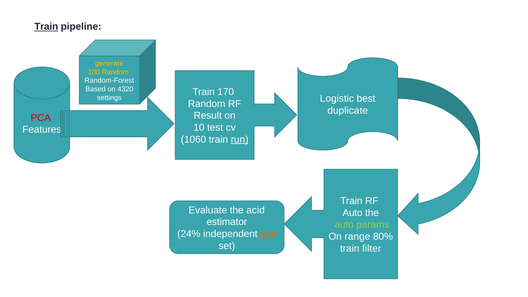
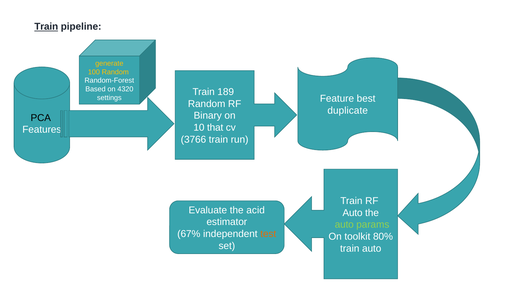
170: 170 -> 189
Logistic: Logistic -> Feature
Result: Result -> Binary
PCA colour: red -> black
10 test: test -> that
1060: 1060 -> 3766
run underline: present -> none
24%: 24% -> 67%
range: range -> toolkit
train filter: filter -> auto
